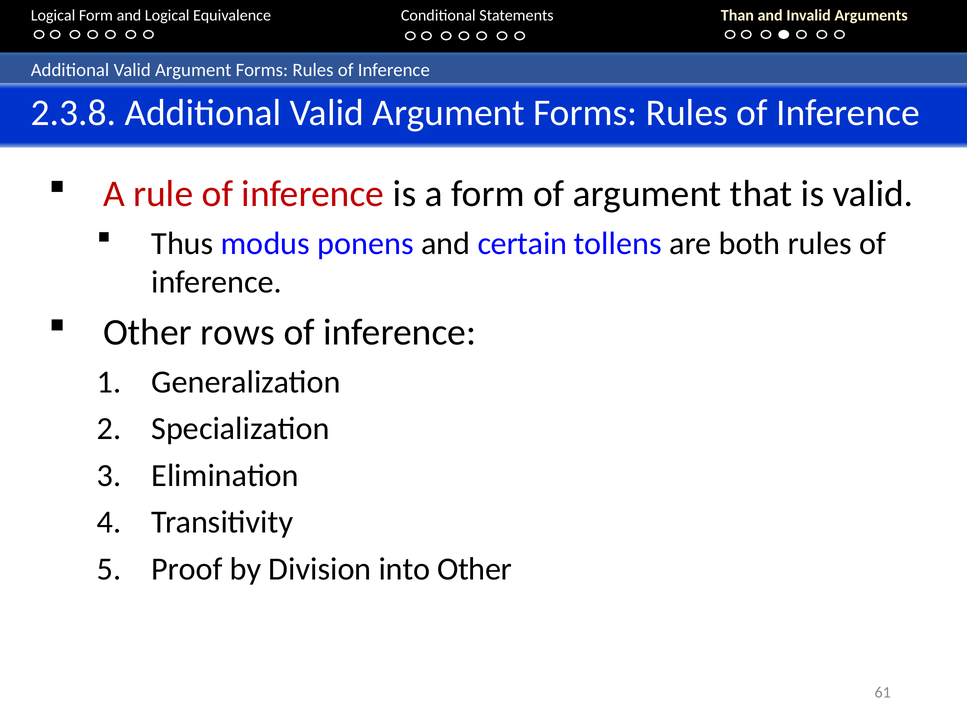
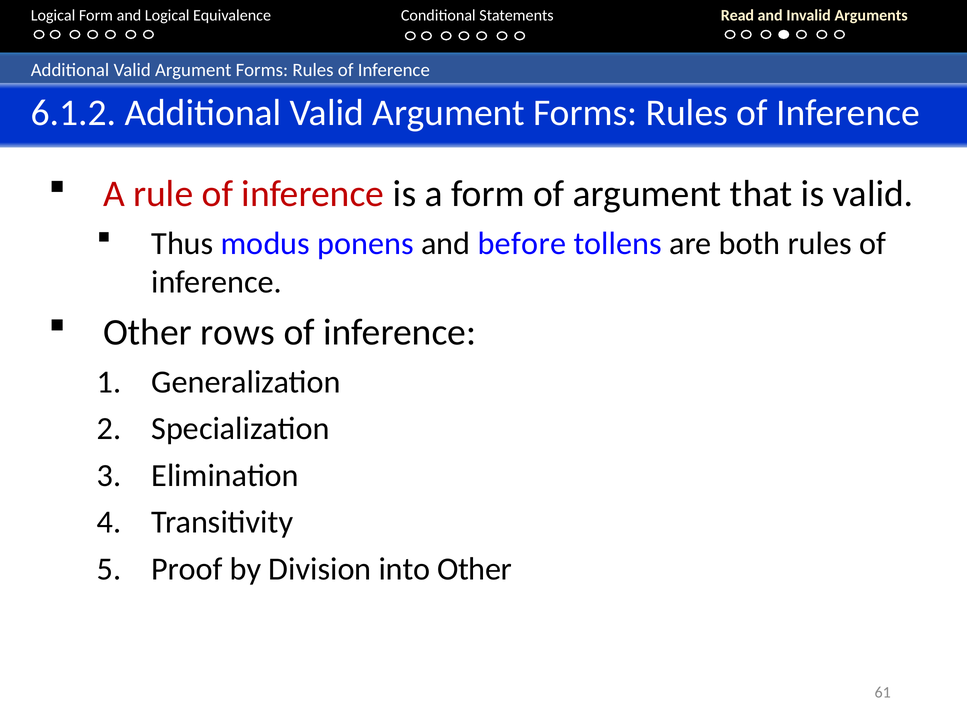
Than: Than -> Read
2.3.8: 2.3.8 -> 6.1.2
certain: certain -> before
